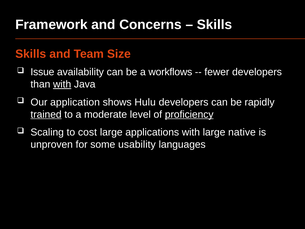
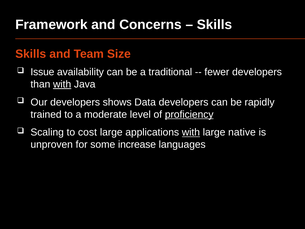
workflows: workflows -> traditional
Our application: application -> developers
Hulu: Hulu -> Data
trained underline: present -> none
with at (191, 132) underline: none -> present
usability: usability -> increase
